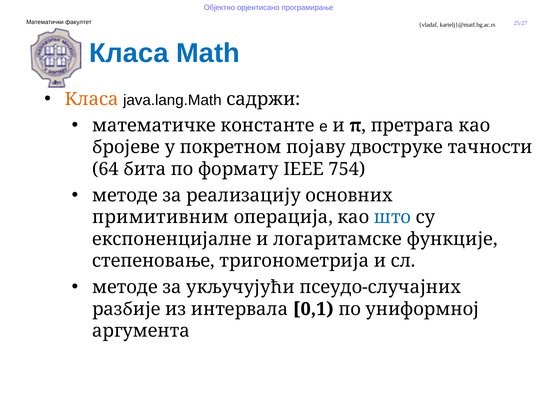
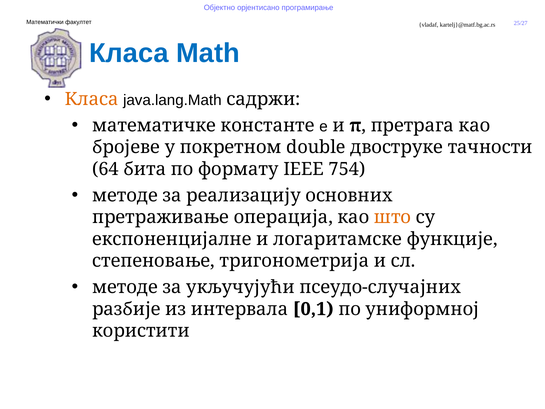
појаву: појаву -> double
примитивним: примитивним -> претраживање
што colour: blue -> orange
аргумента: аргумента -> користити
